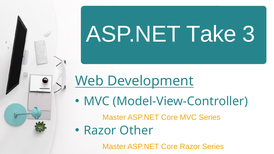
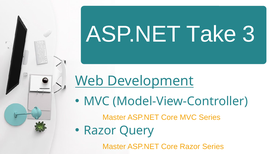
Other: Other -> Query
